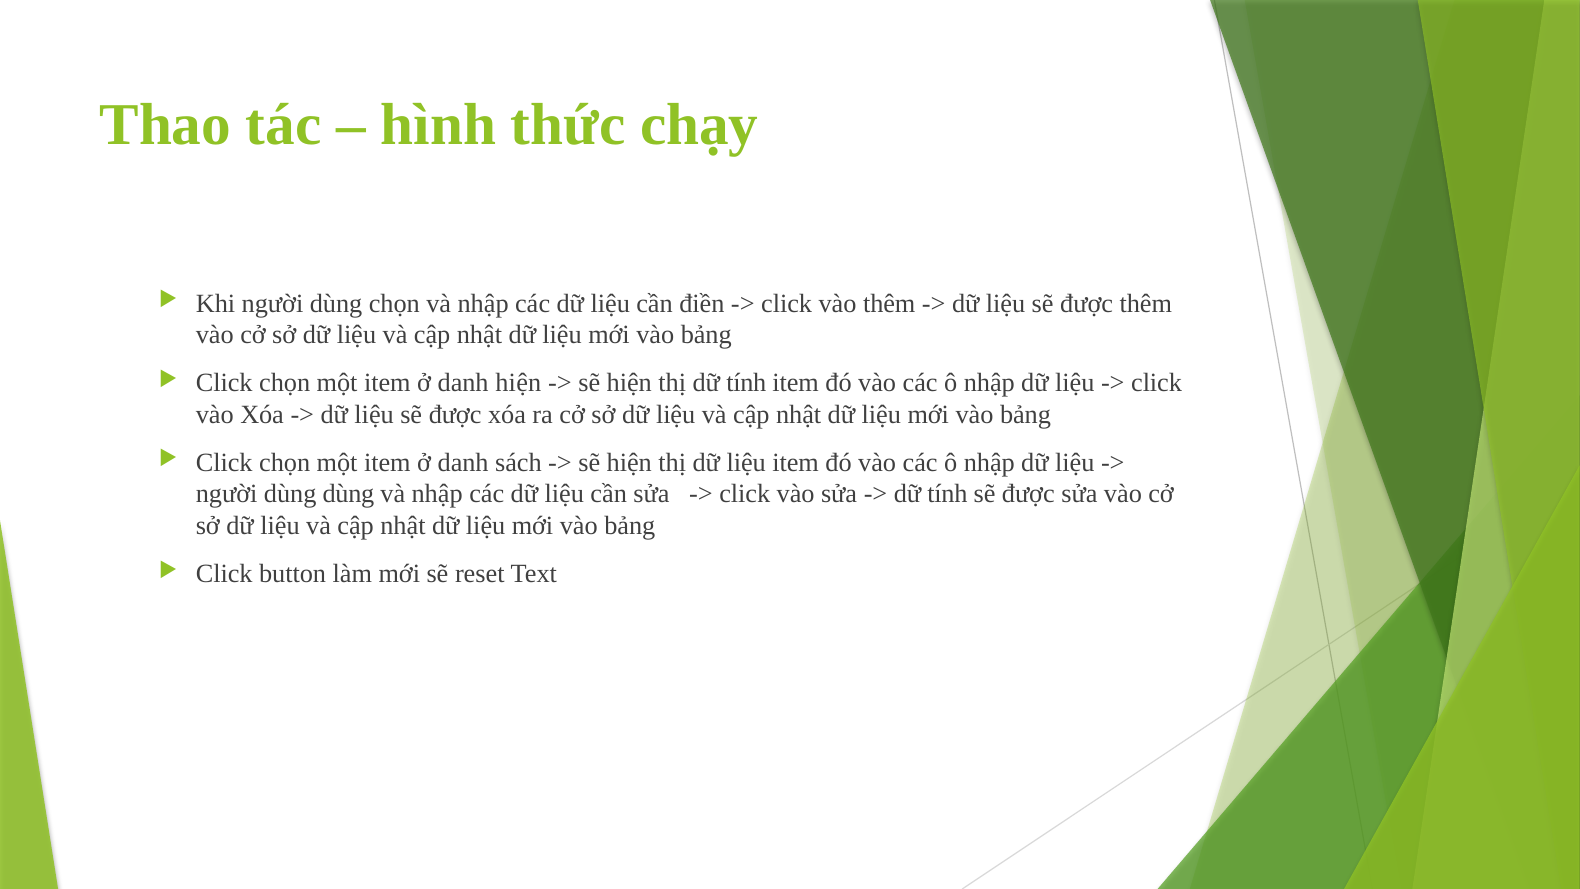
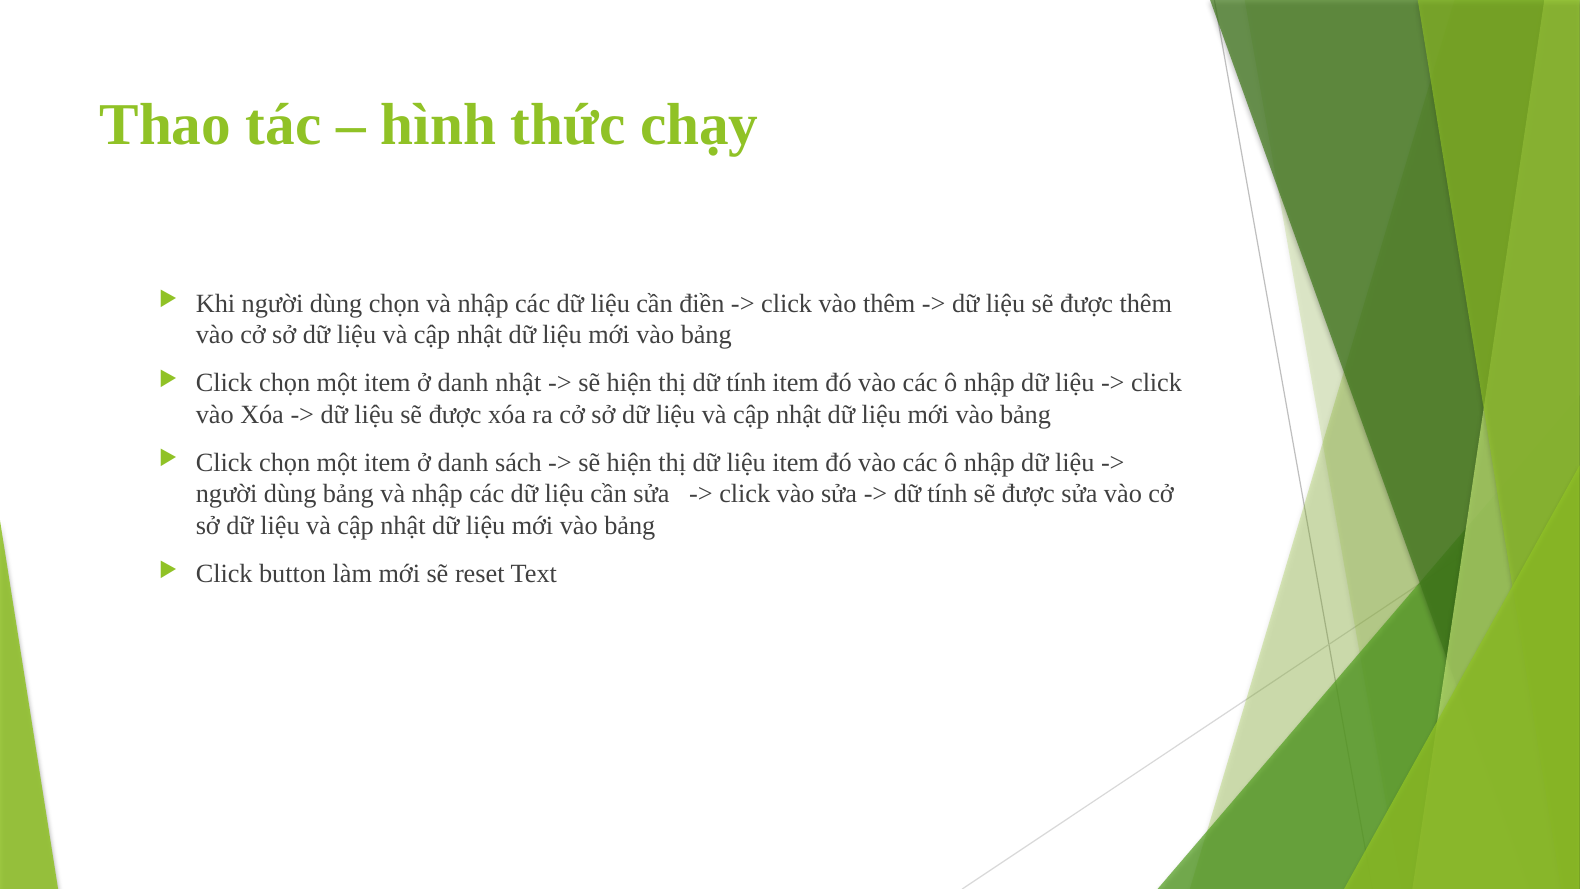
danh hiện: hiện -> nhật
dùng dùng: dùng -> bảng
